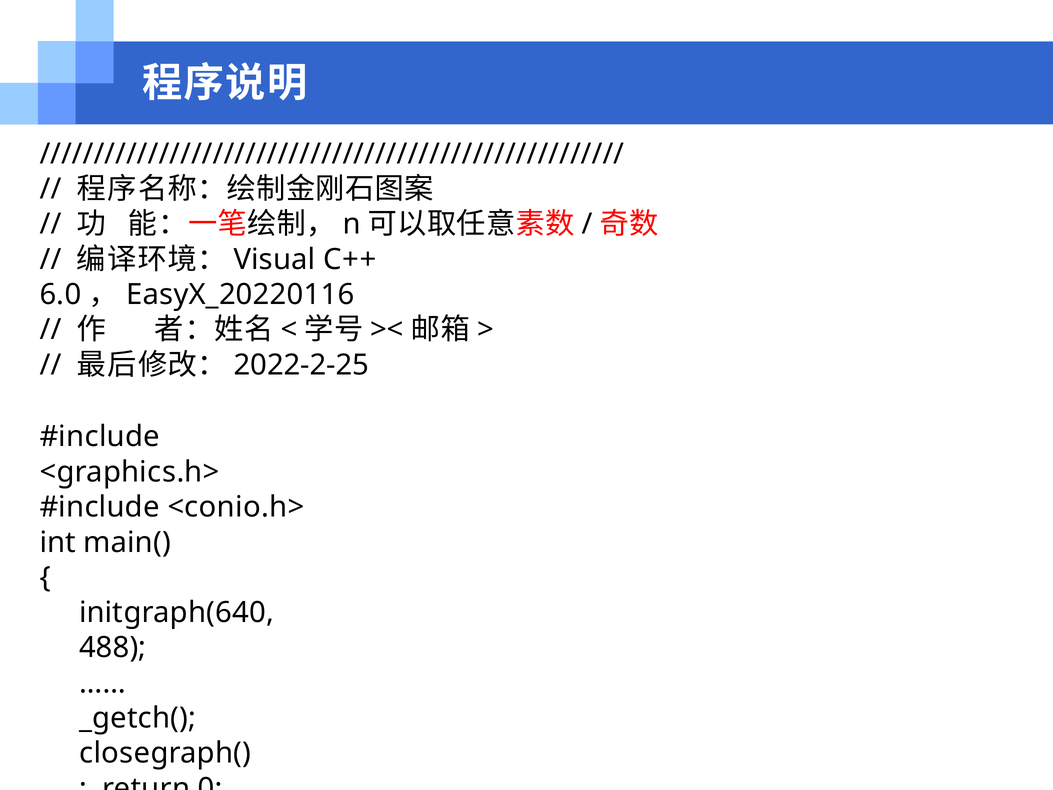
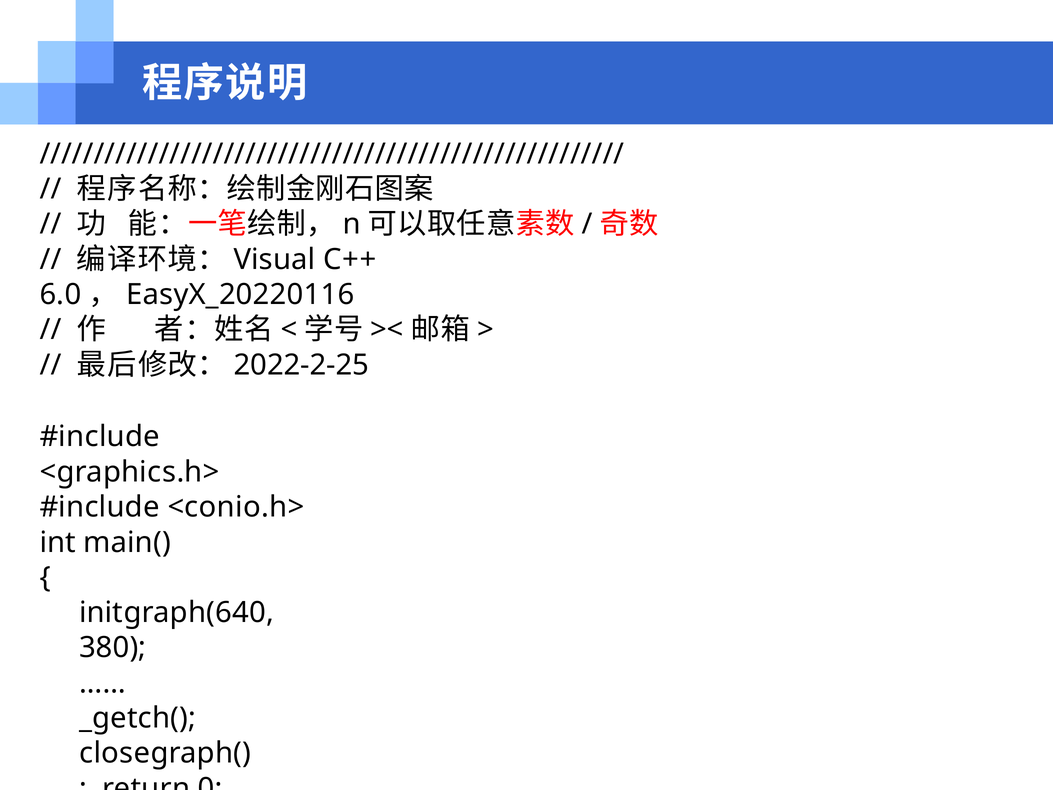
488: 488 -> 380
